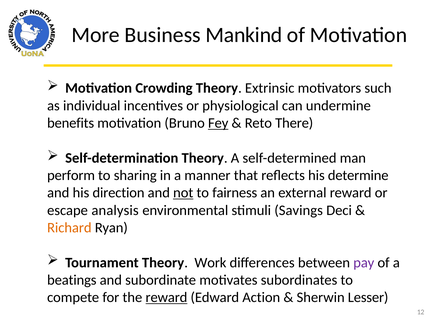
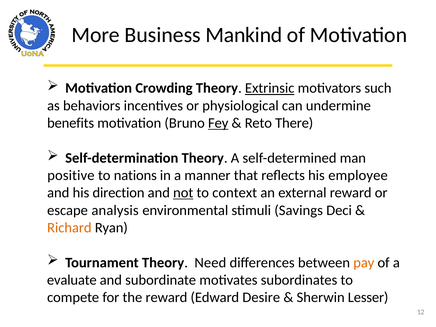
Extrinsic underline: none -> present
individual: individual -> behaviors
perform: perform -> positive
sharing: sharing -> nations
determine: determine -> employee
fairness: fairness -> context
Work: Work -> Need
pay colour: purple -> orange
beatings: beatings -> evaluate
reward at (166, 297) underline: present -> none
Action: Action -> Desire
